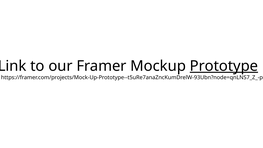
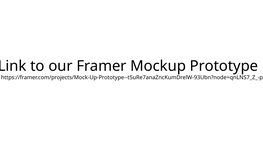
Prototype underline: present -> none
